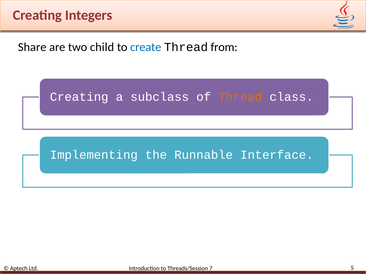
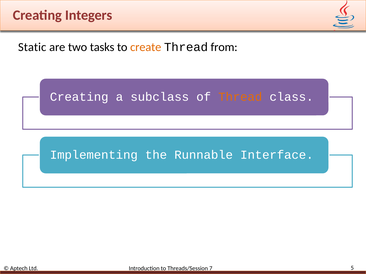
Share: Share -> Static
child: child -> tasks
create colour: blue -> orange
